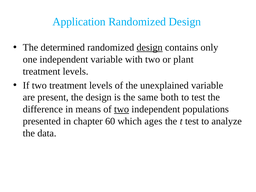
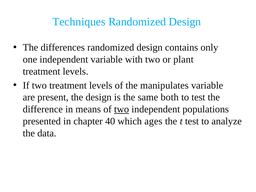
Application: Application -> Techniques
determined: determined -> differences
design at (150, 47) underline: present -> none
unexplained: unexplained -> manipulates
60: 60 -> 40
